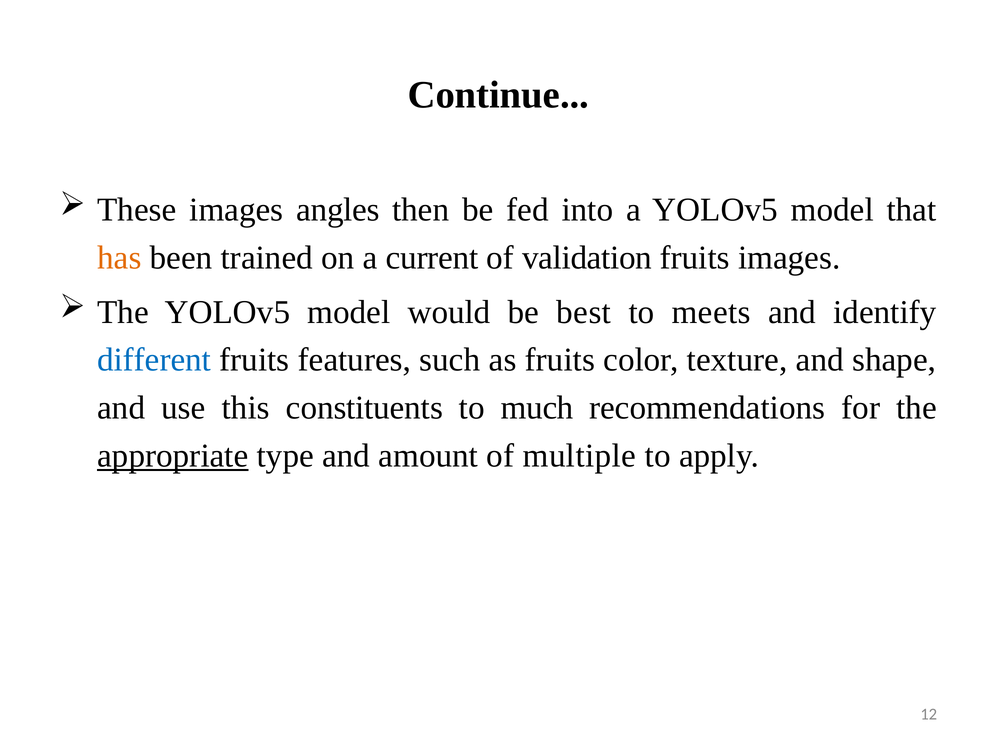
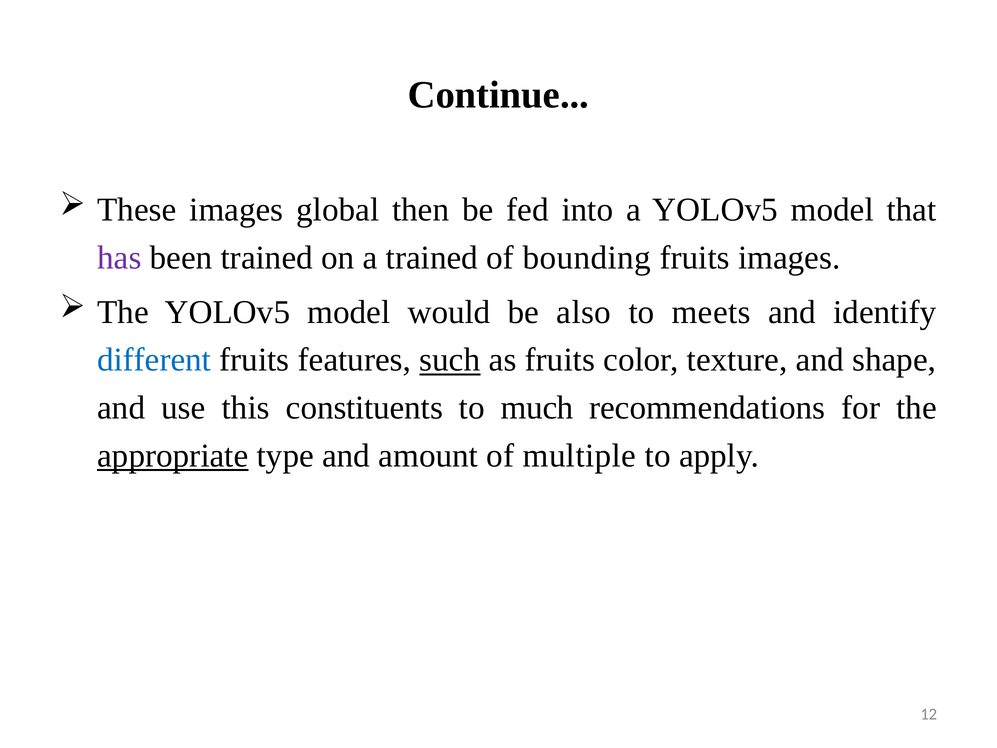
angles: angles -> global
has colour: orange -> purple
a current: current -> trained
validation: validation -> bounding
best: best -> also
such underline: none -> present
